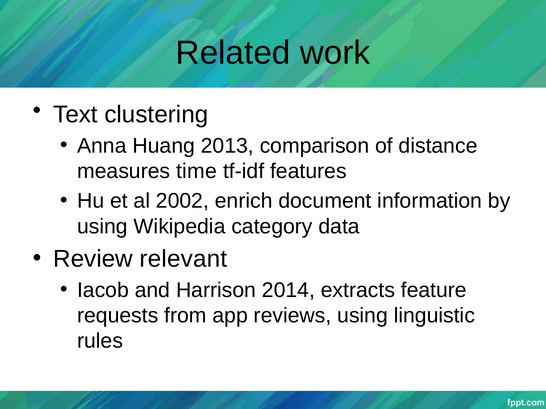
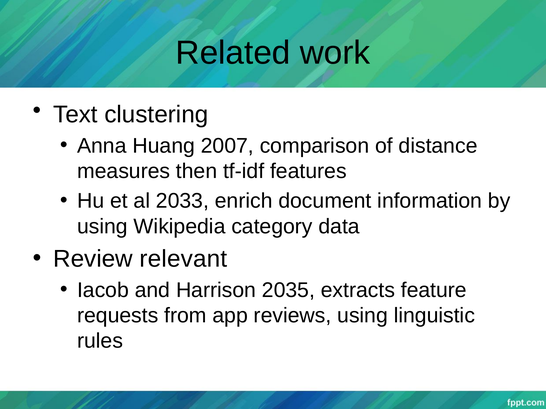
2013: 2013 -> 2007
time: time -> then
2002: 2002 -> 2033
2014: 2014 -> 2035
